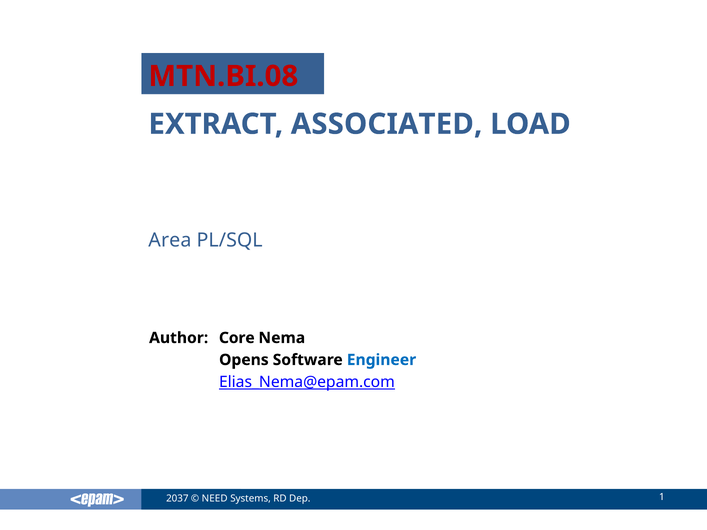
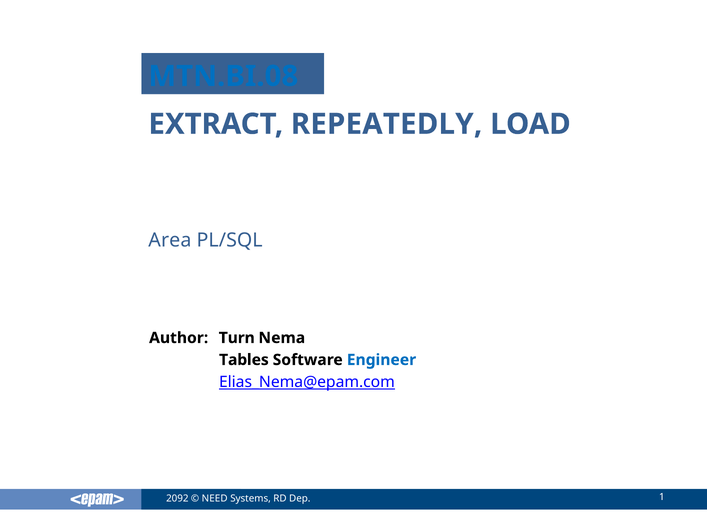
MTN.BI.08 colour: red -> blue
ASSOCIATED: ASSOCIATED -> REPEATEDLY
Core: Core -> Turn
Opens: Opens -> Tables
2037: 2037 -> 2092
